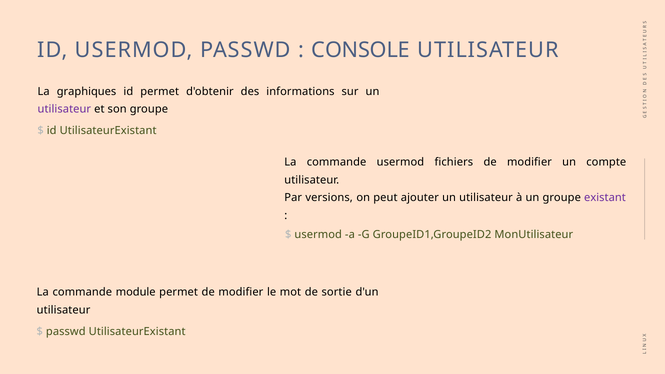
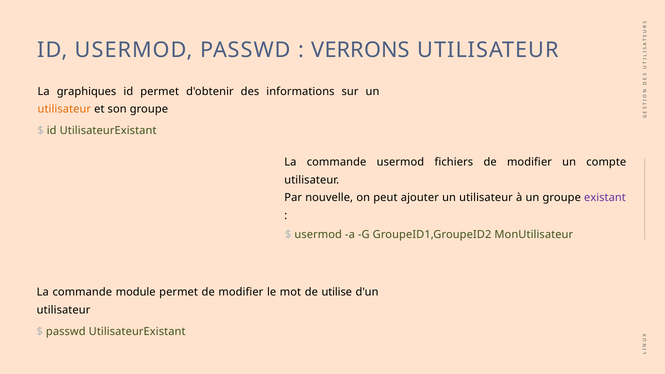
CONSOLE: CONSOLE -> VERRONS
utilisateur at (64, 109) colour: purple -> orange
versions: versions -> nouvelle
sortie: sortie -> utilise
